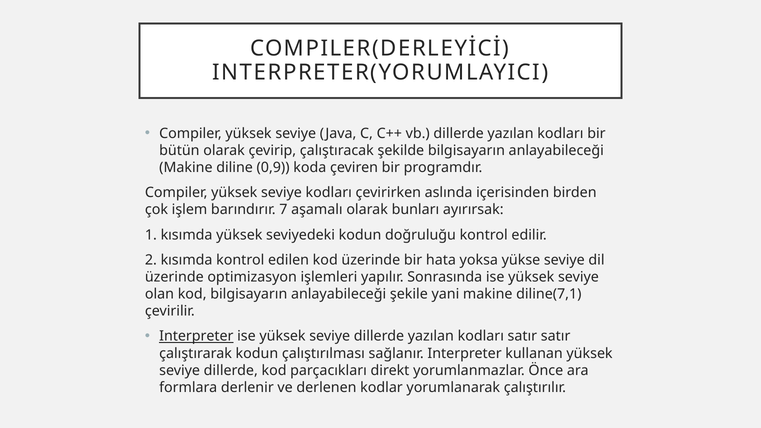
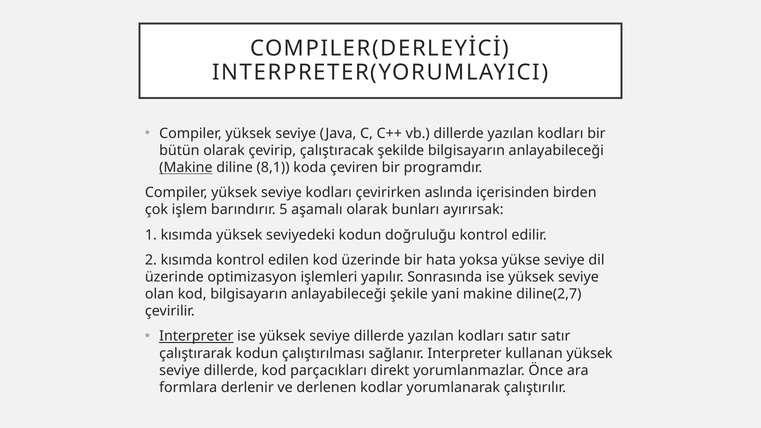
Makine at (186, 168) underline: none -> present
0,9: 0,9 -> 8,1
7: 7 -> 5
diline(7,1: diline(7,1 -> diline(2,7
